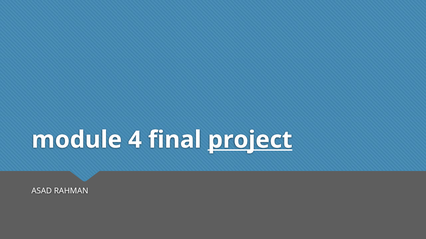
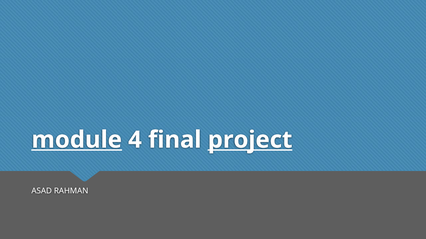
module underline: none -> present
